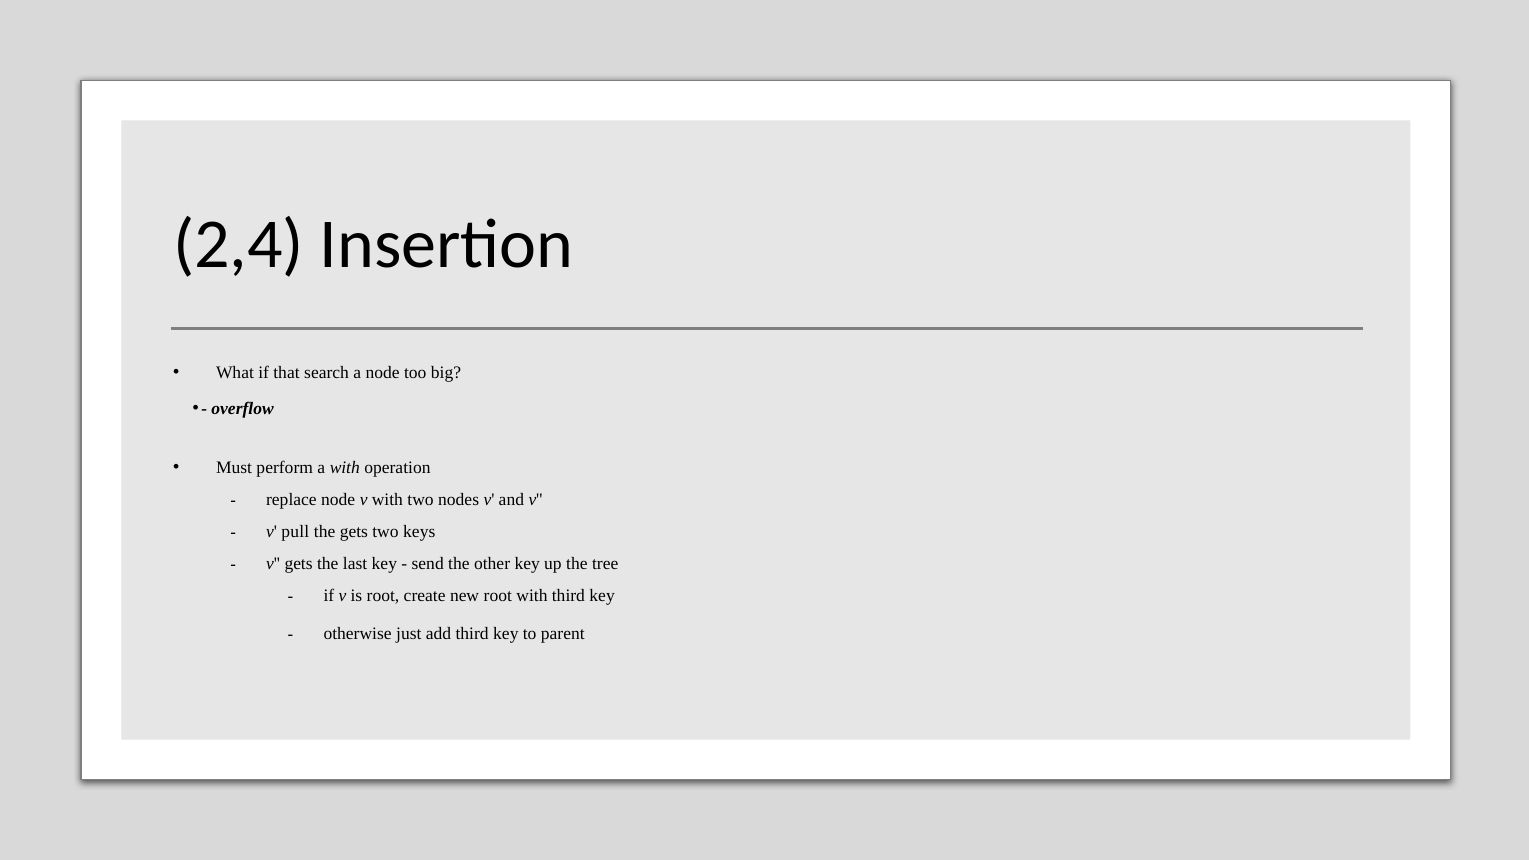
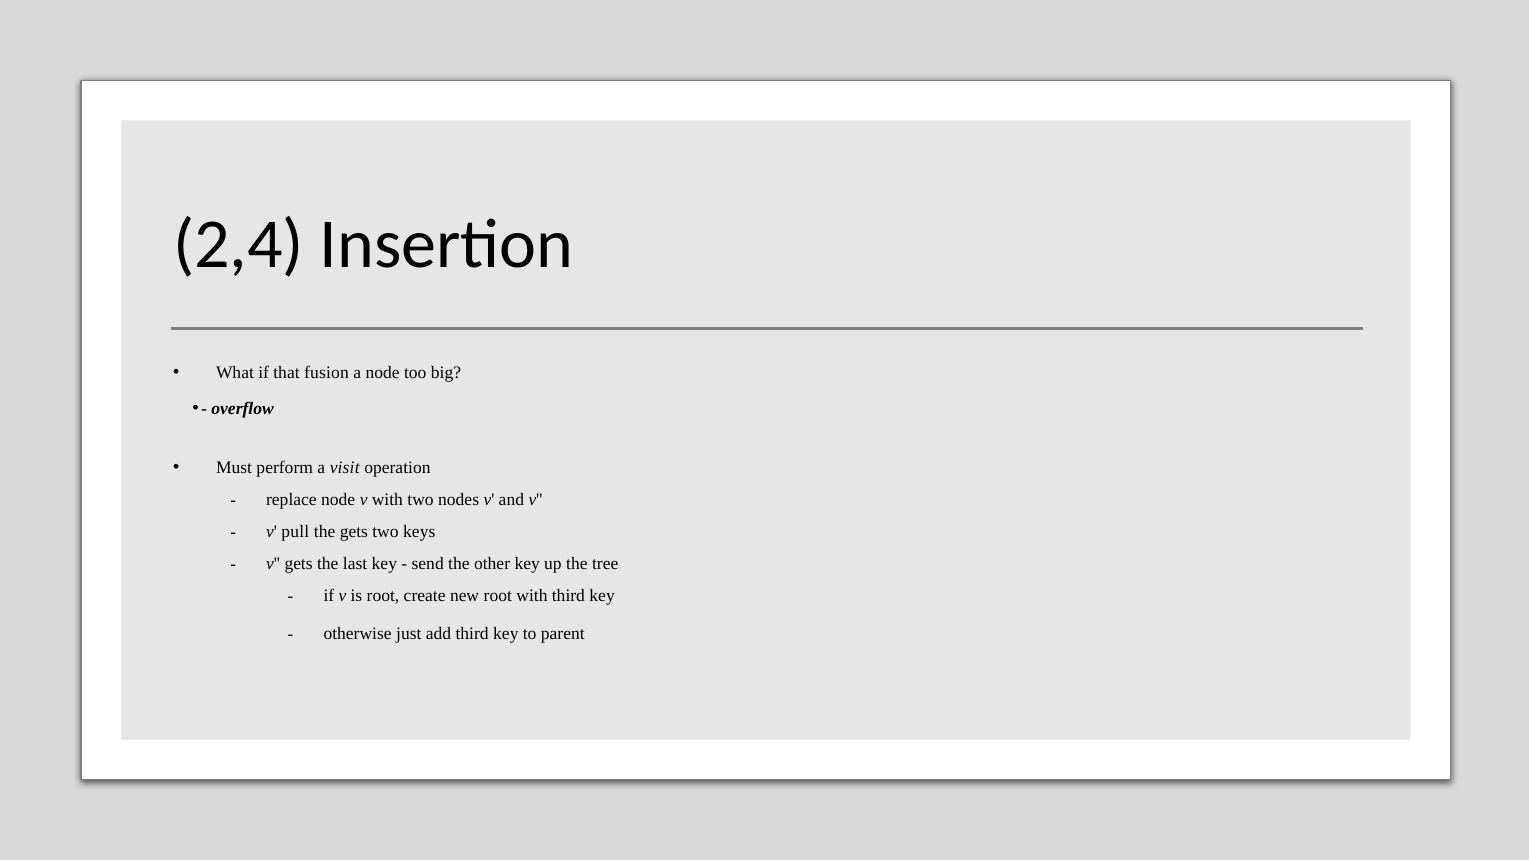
search: search -> fusion
a with: with -> visit
